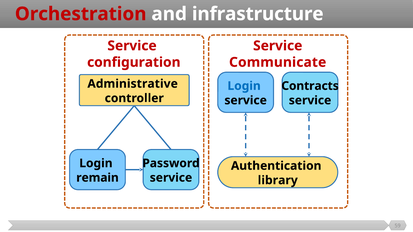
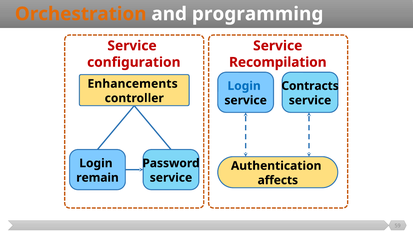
Orchestration colour: red -> orange
infrastructure: infrastructure -> programming
Communicate: Communicate -> Recompilation
Administrative: Administrative -> Enhancements
library: library -> affects
